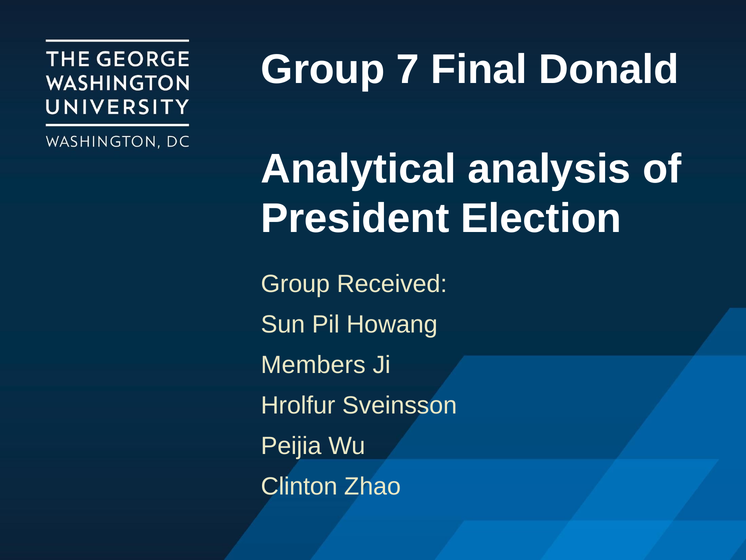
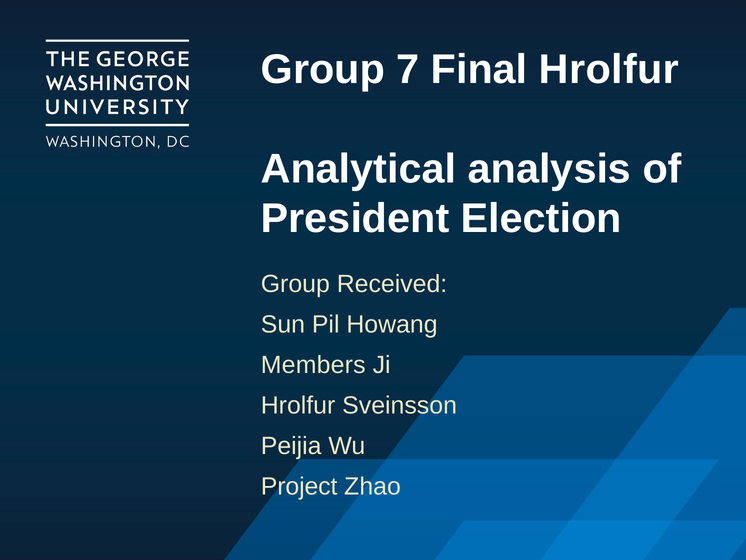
Final Donald: Donald -> Hrolfur
Clinton: Clinton -> Project
